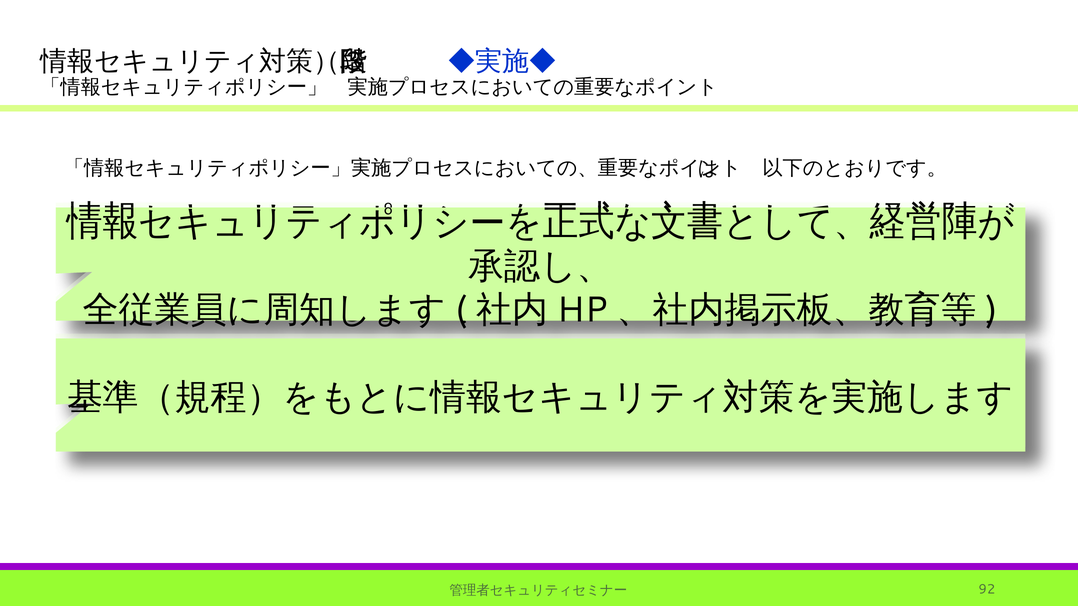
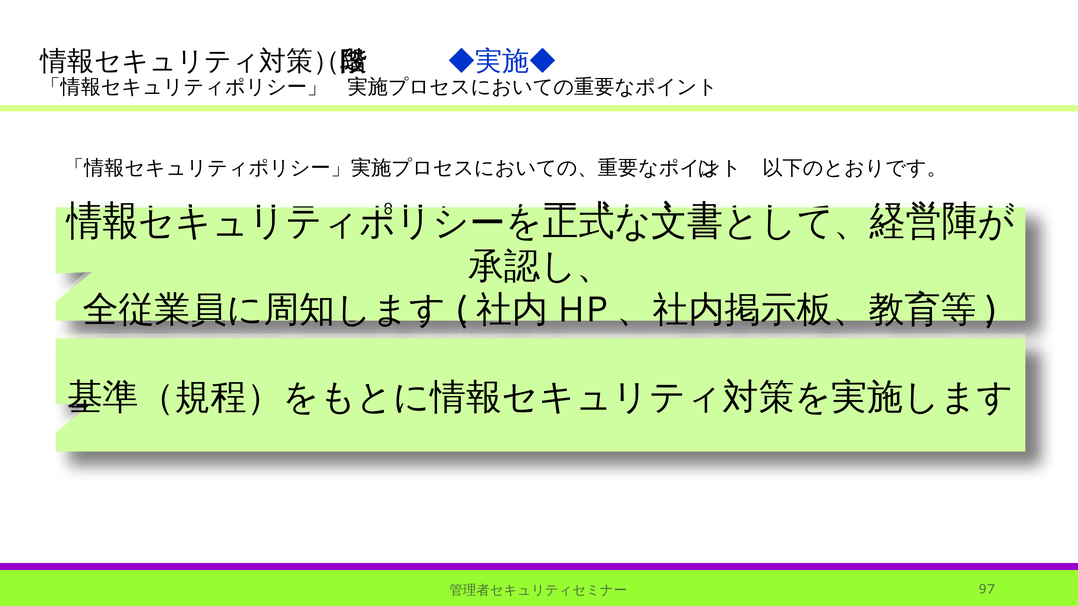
92: 92 -> 97
